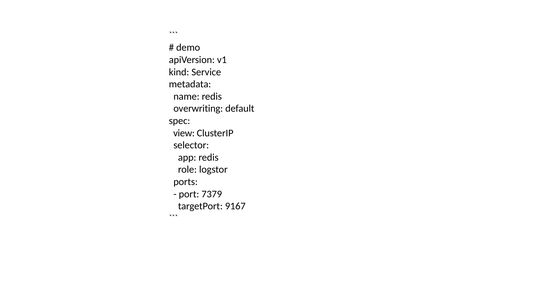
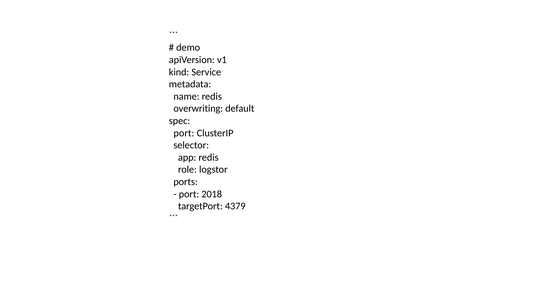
view at (184, 133): view -> port
7379: 7379 -> 2018
9167: 9167 -> 4379
